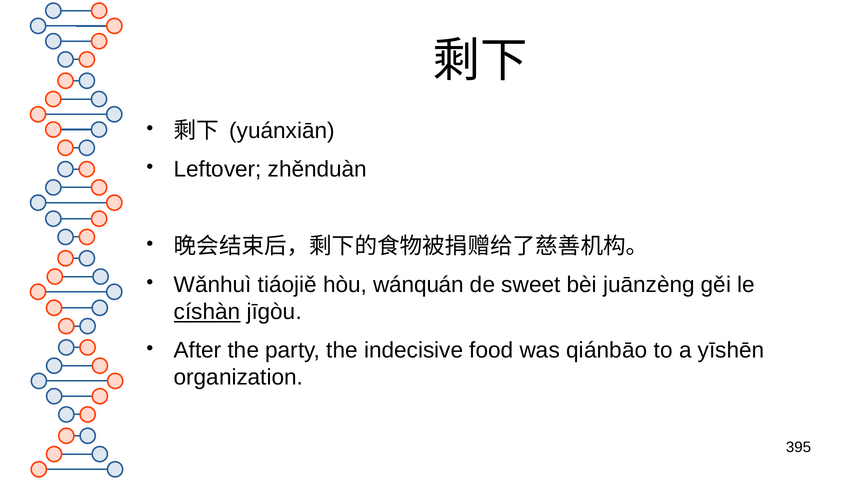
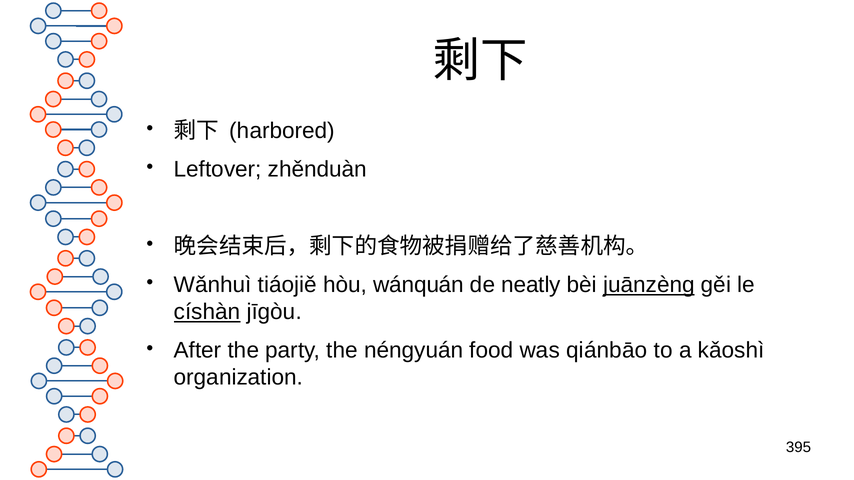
yuánxiān: yuánxiān -> harbored
sweet: sweet -> neatly
juānzèng underline: none -> present
indecisive: indecisive -> néngyuán
yīshēn: yīshēn -> kǎoshì
